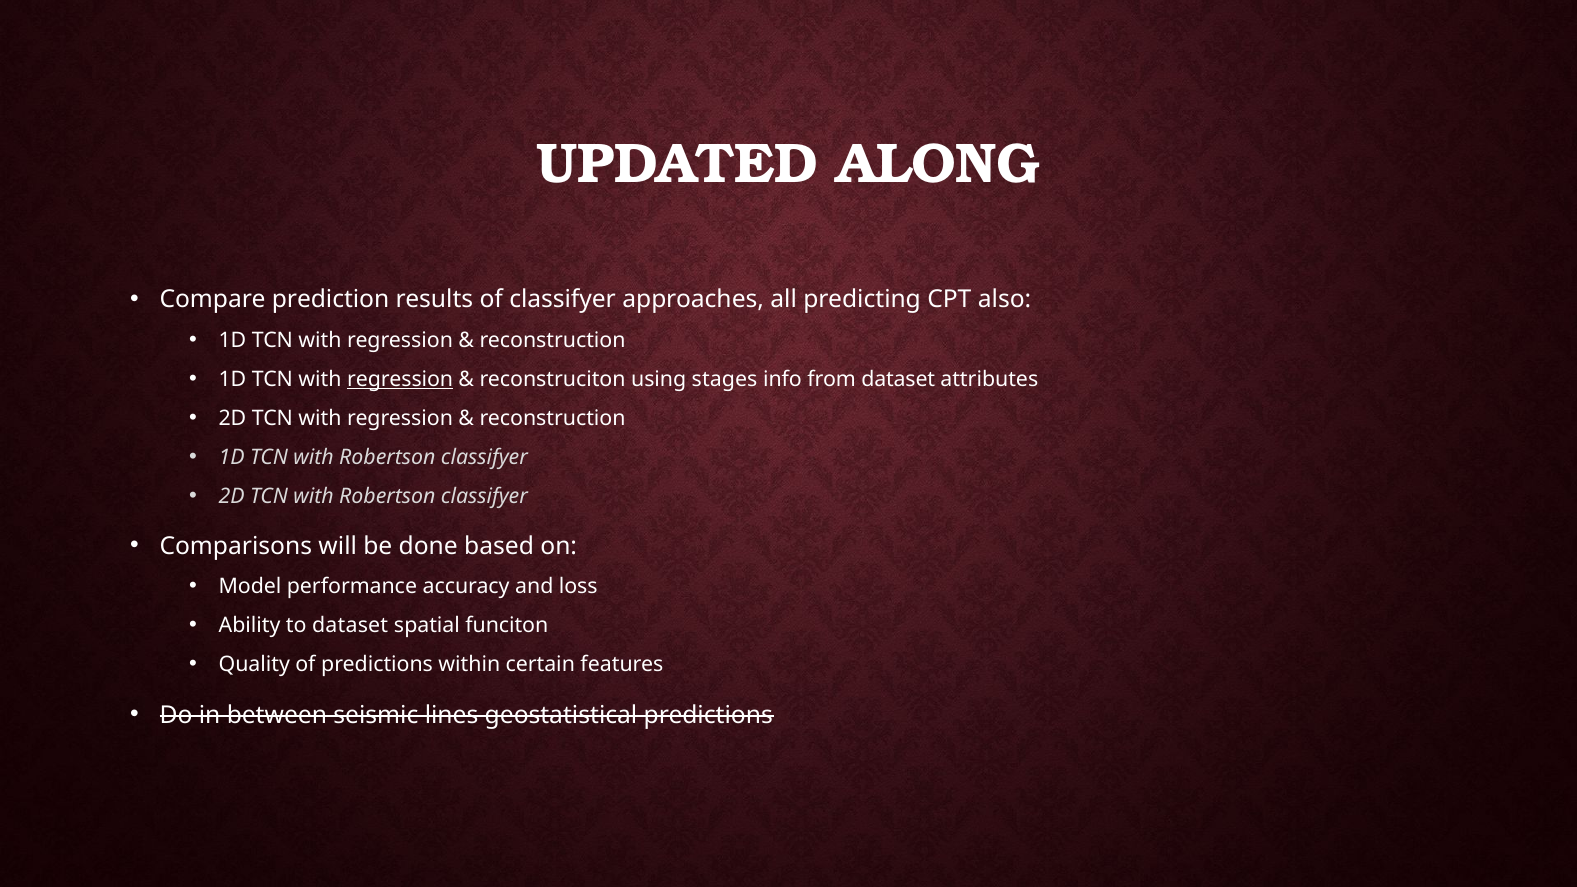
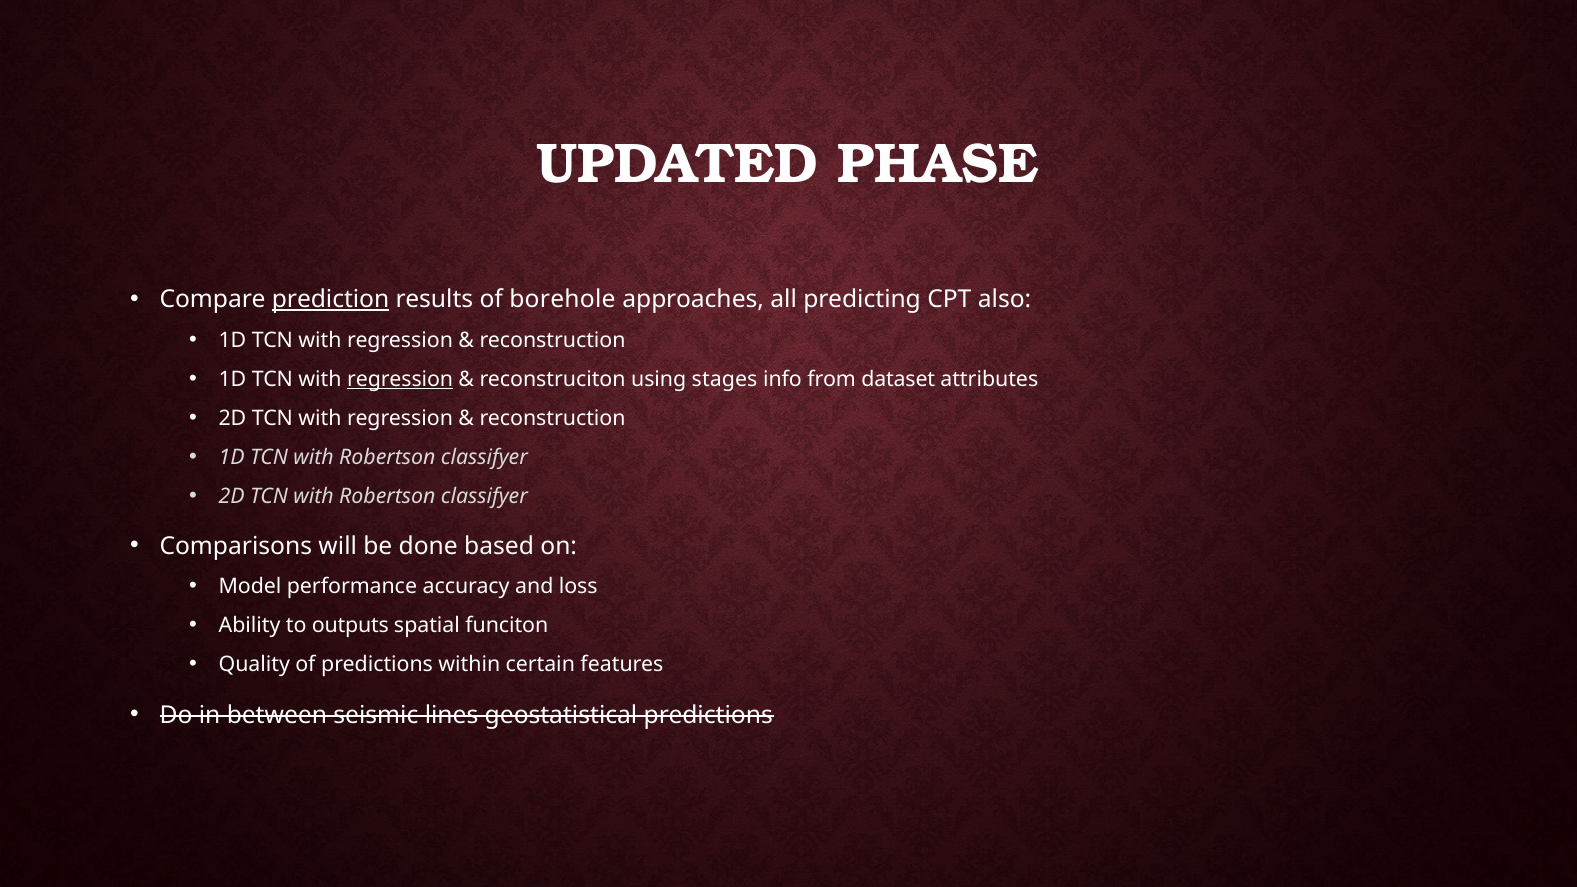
ALONG: ALONG -> PHASE
prediction underline: none -> present
of classifyer: classifyer -> borehole
to dataset: dataset -> outputs
